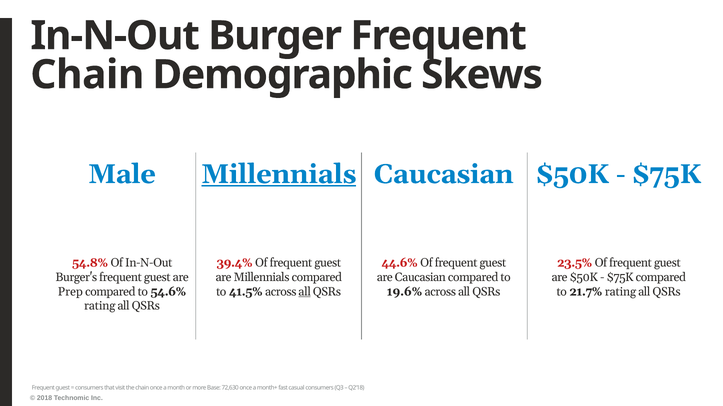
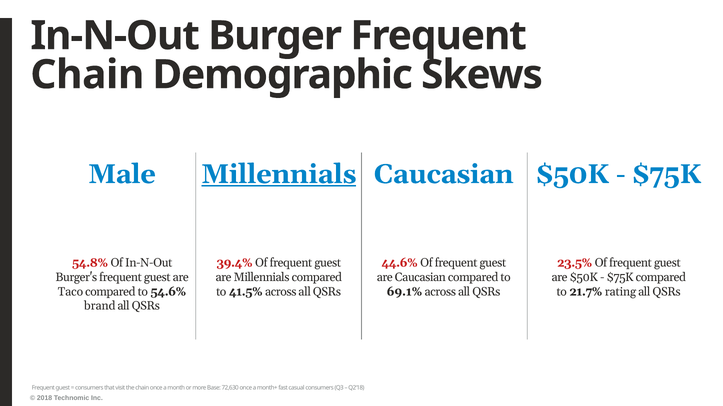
19.6%: 19.6% -> 69.1%
Prep: Prep -> Taco
all at (305, 292) underline: present -> none
rating at (100, 307): rating -> brand
